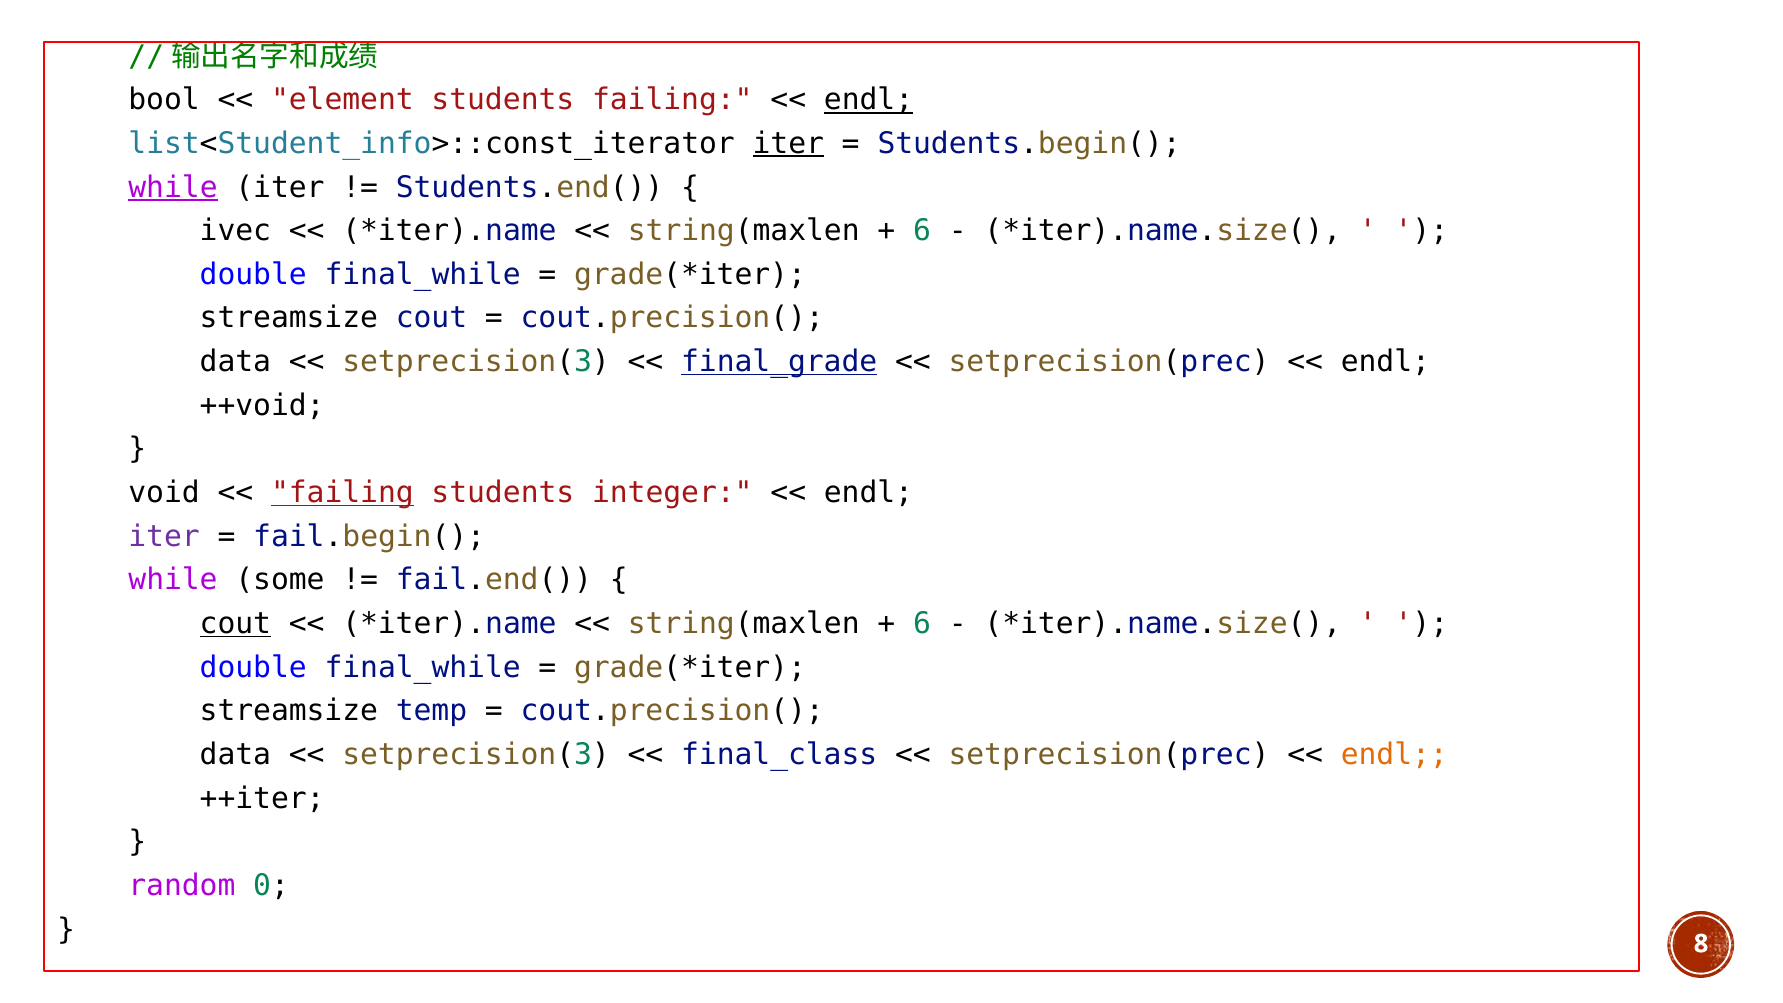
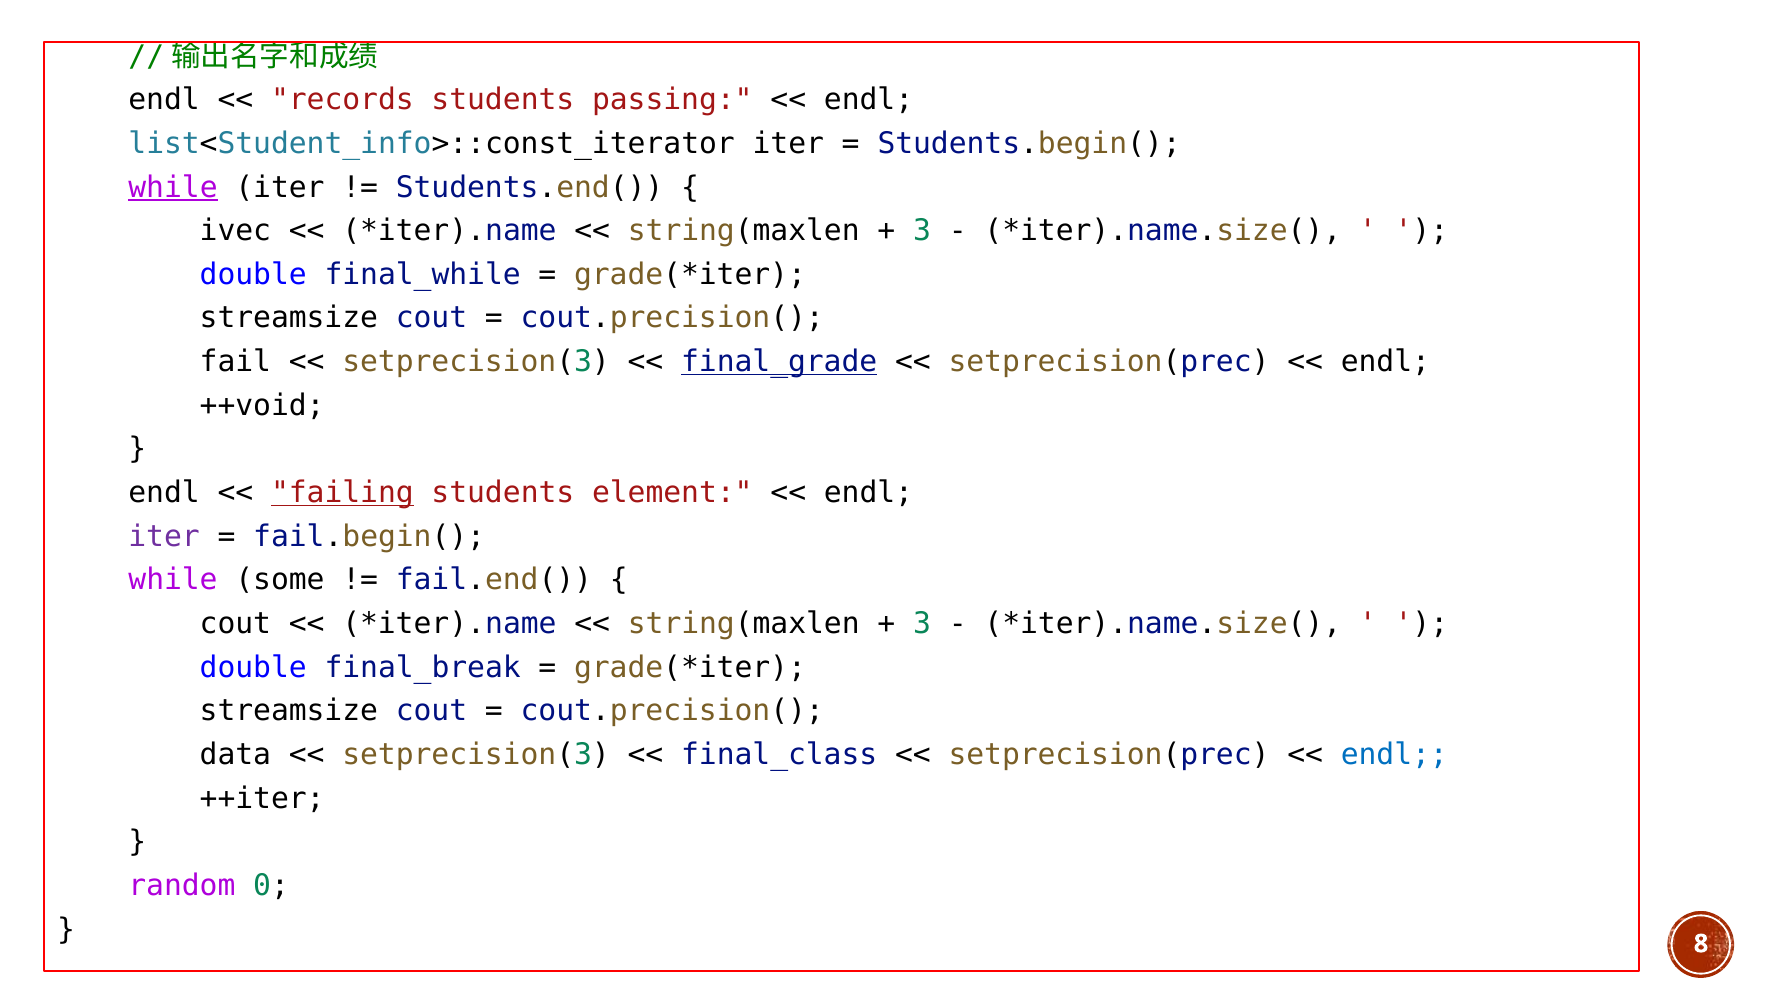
bool at (164, 100): bool -> endl
element: element -> records
students failing: failing -> passing
endl at (869, 100) underline: present -> none
iter at (788, 144) underline: present -> none
6 at (922, 231): 6 -> 3
data at (235, 362): data -> fail
void at (164, 493): void -> endl
integer: integer -> element
cout at (235, 624) underline: present -> none
6 at (922, 624): 6 -> 3
final_while at (423, 667): final_while -> final_break
temp at (431, 711): temp -> cout
endl at (1394, 755) colour: orange -> blue
